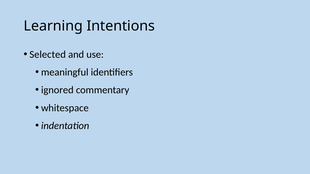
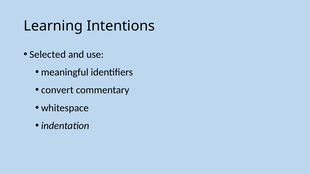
ignored: ignored -> convert
